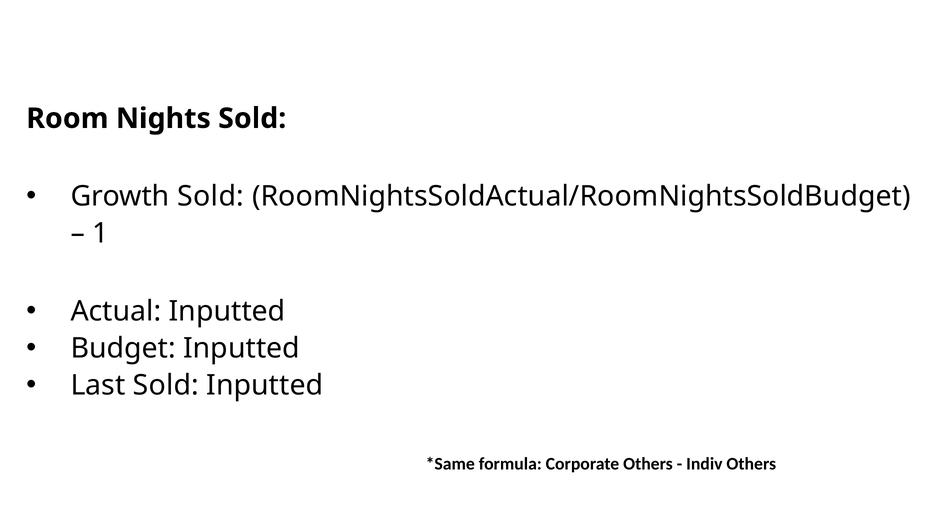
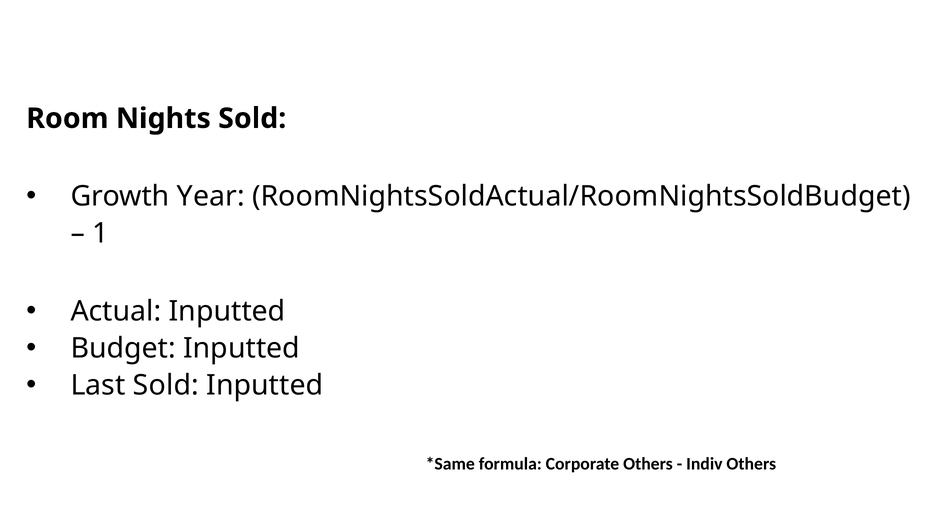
Growth Sold: Sold -> Year
